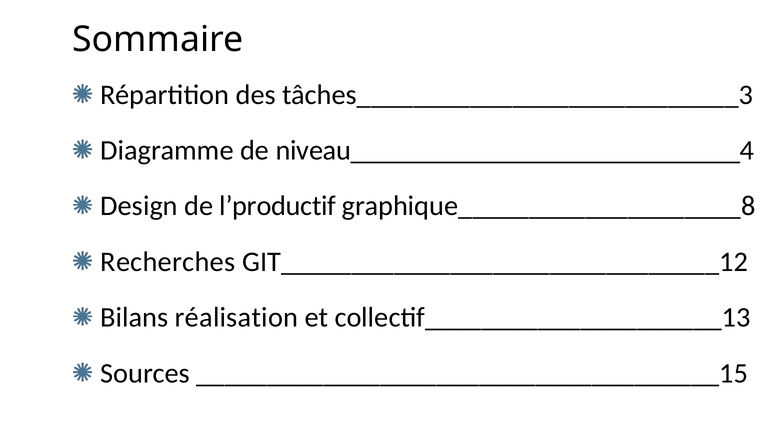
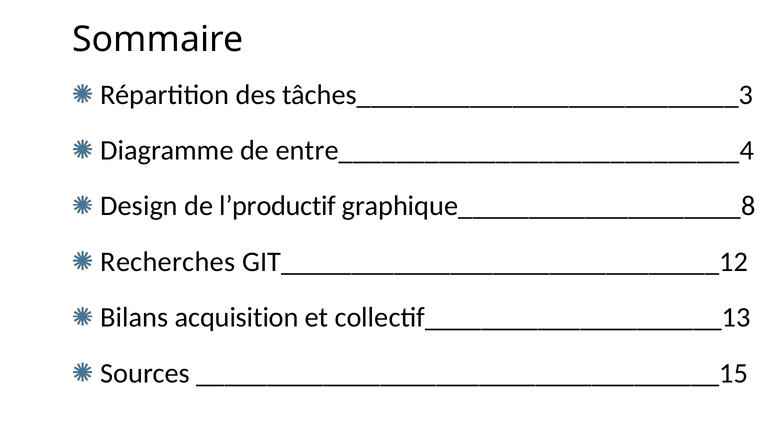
niveau____________________________4: niveau____________________________4 -> entre____________________________4
réalisation: réalisation -> acquisition
